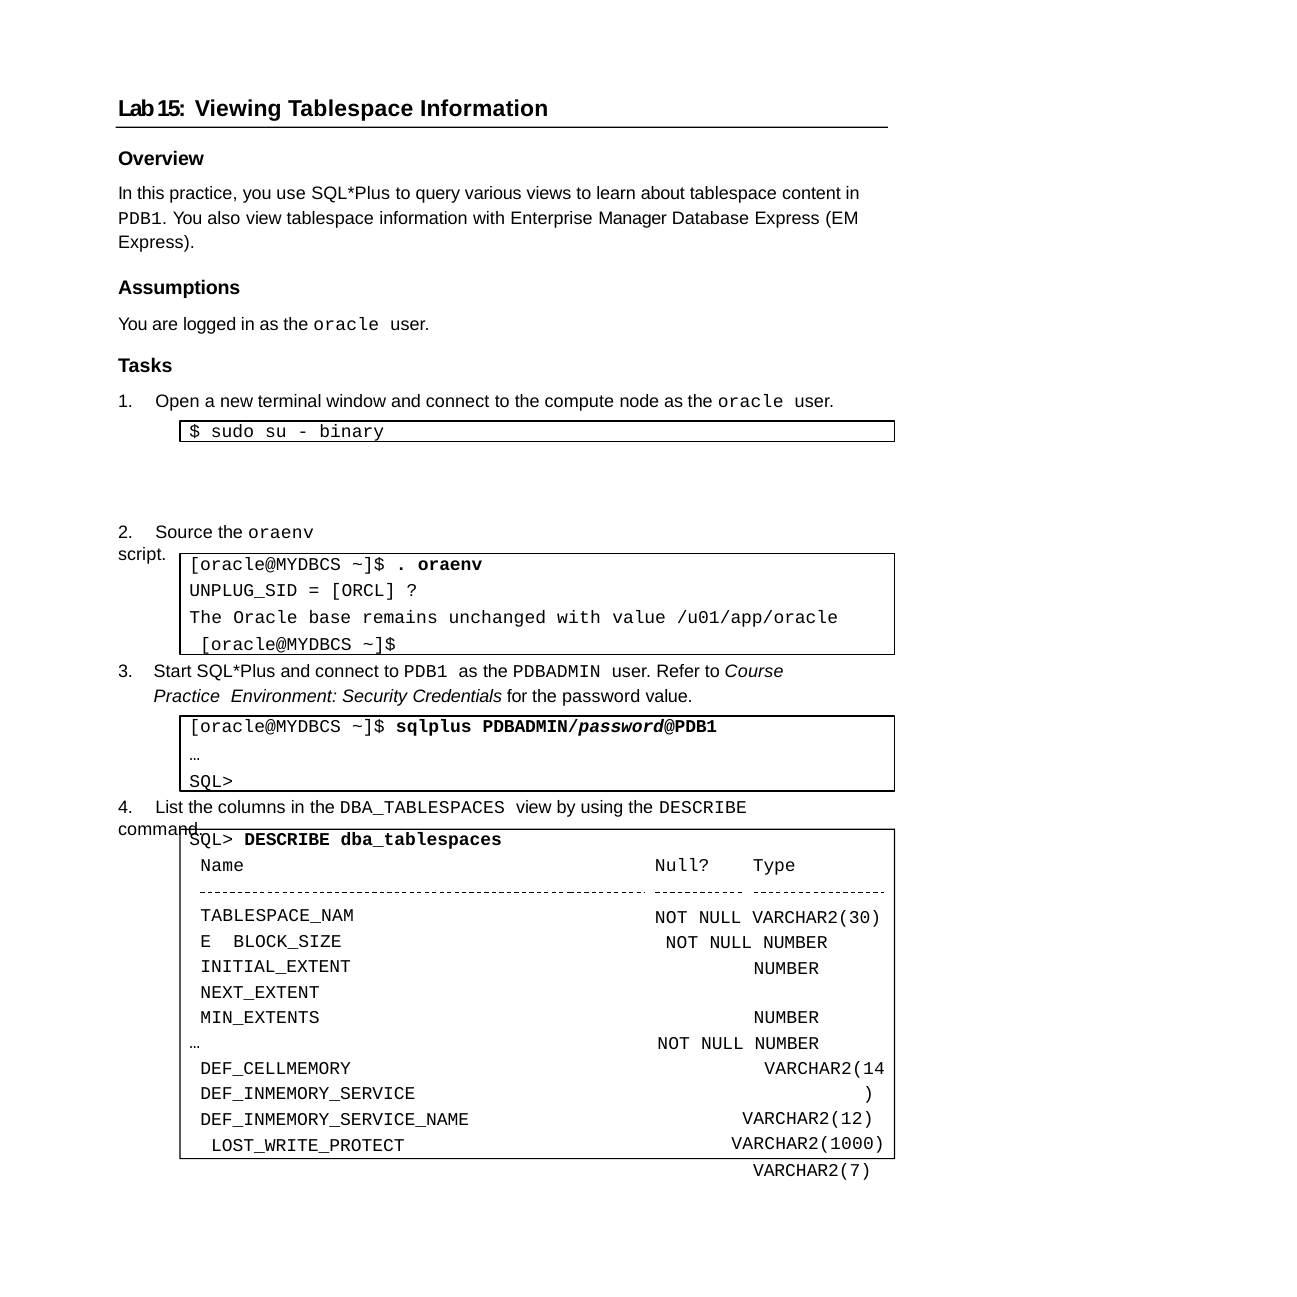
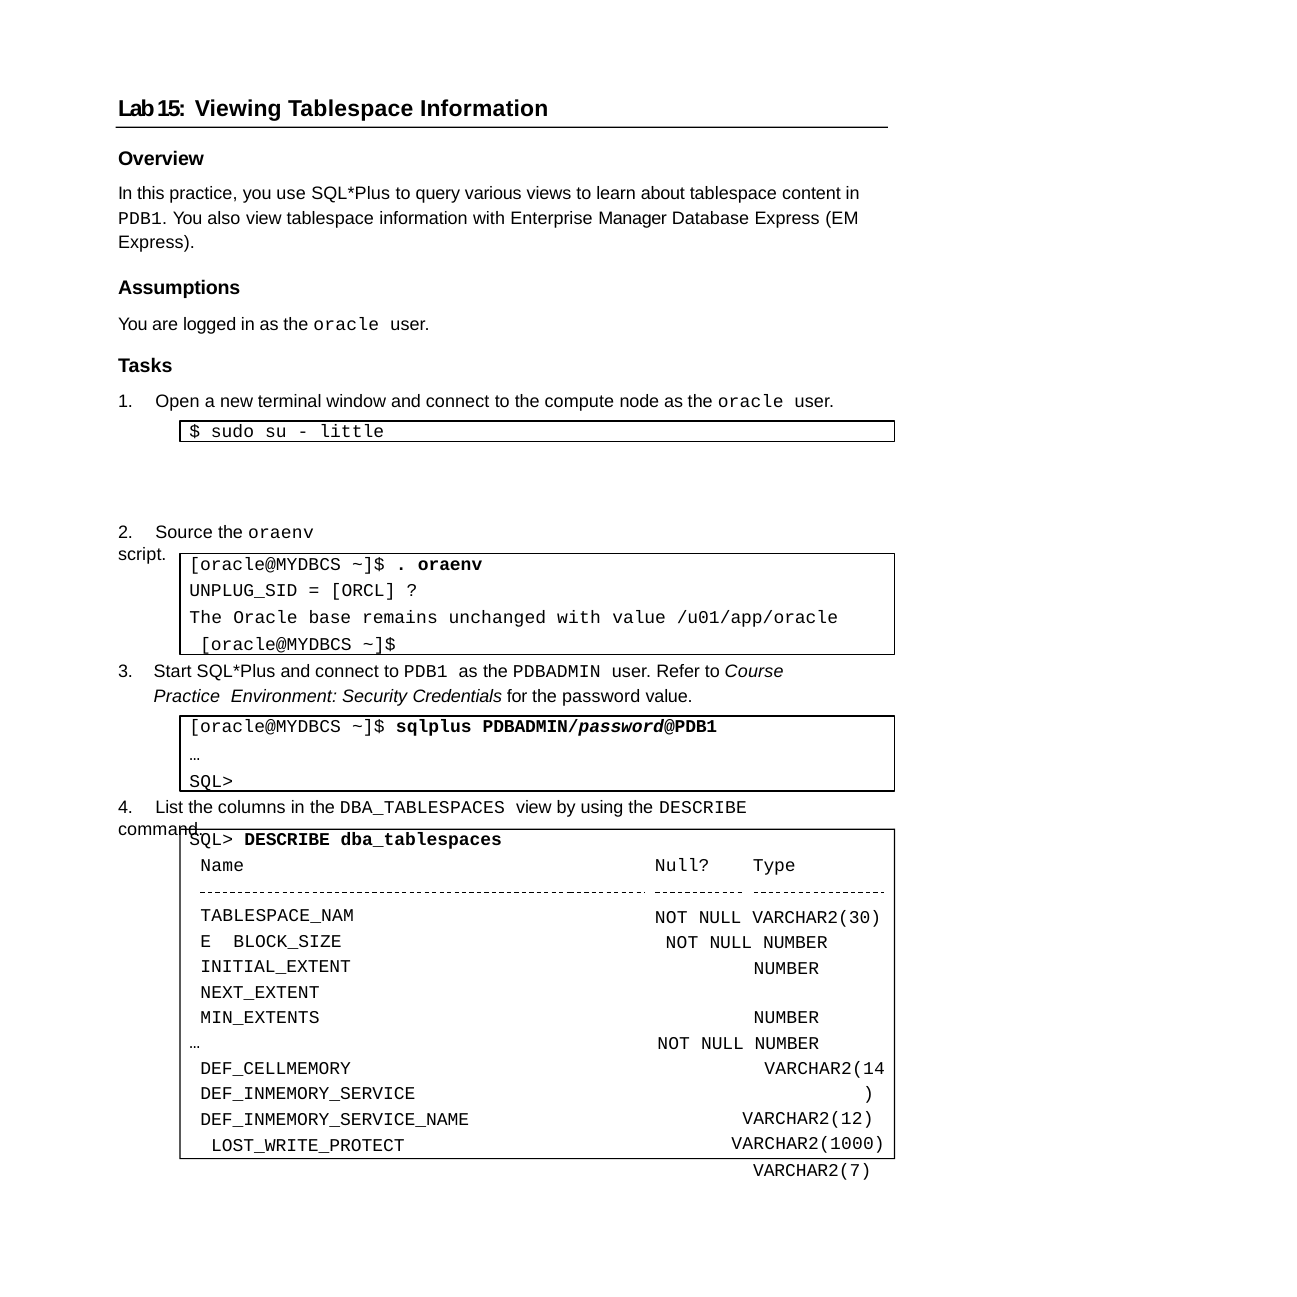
binary: binary -> little
